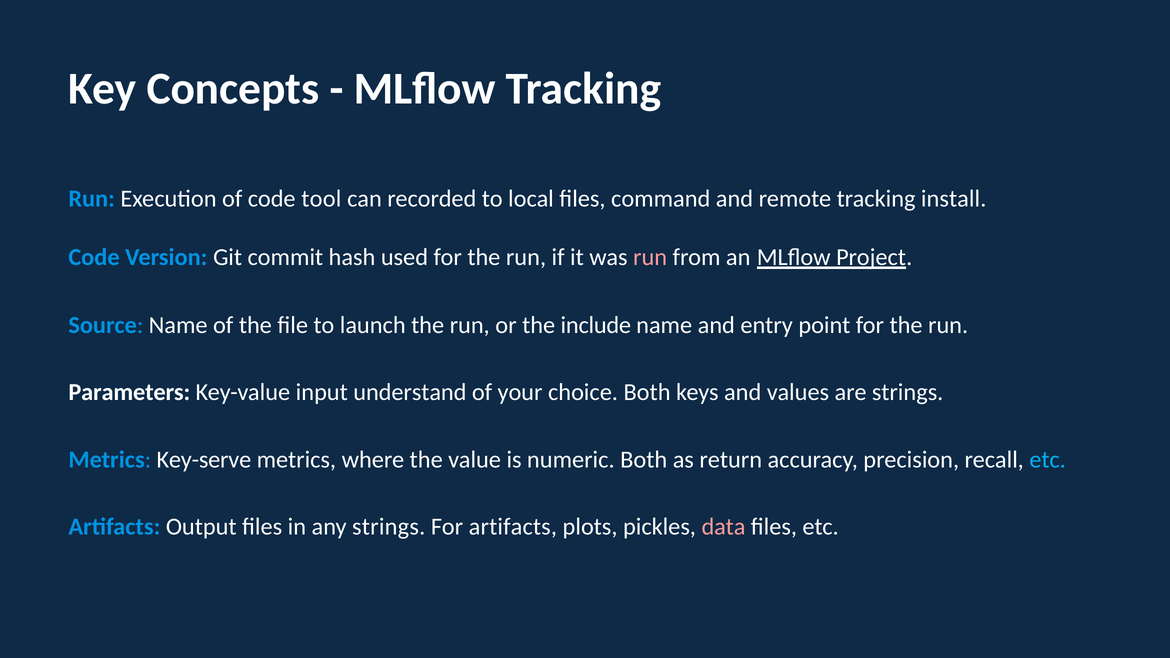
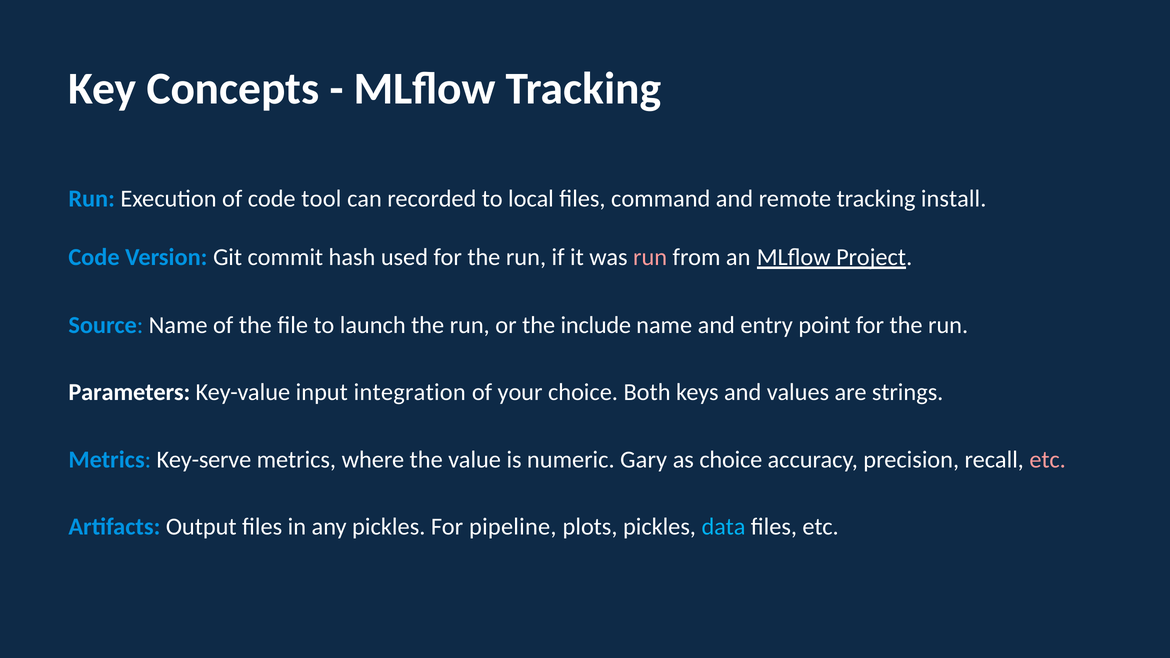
understand: understand -> integration
numeric Both: Both -> Gary
as return: return -> choice
etc at (1048, 460) colour: light blue -> pink
any strings: strings -> pickles
For artifacts: artifacts -> pipeline
data colour: pink -> light blue
